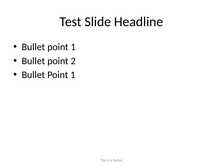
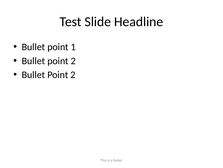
1 at (73, 75): 1 -> 2
